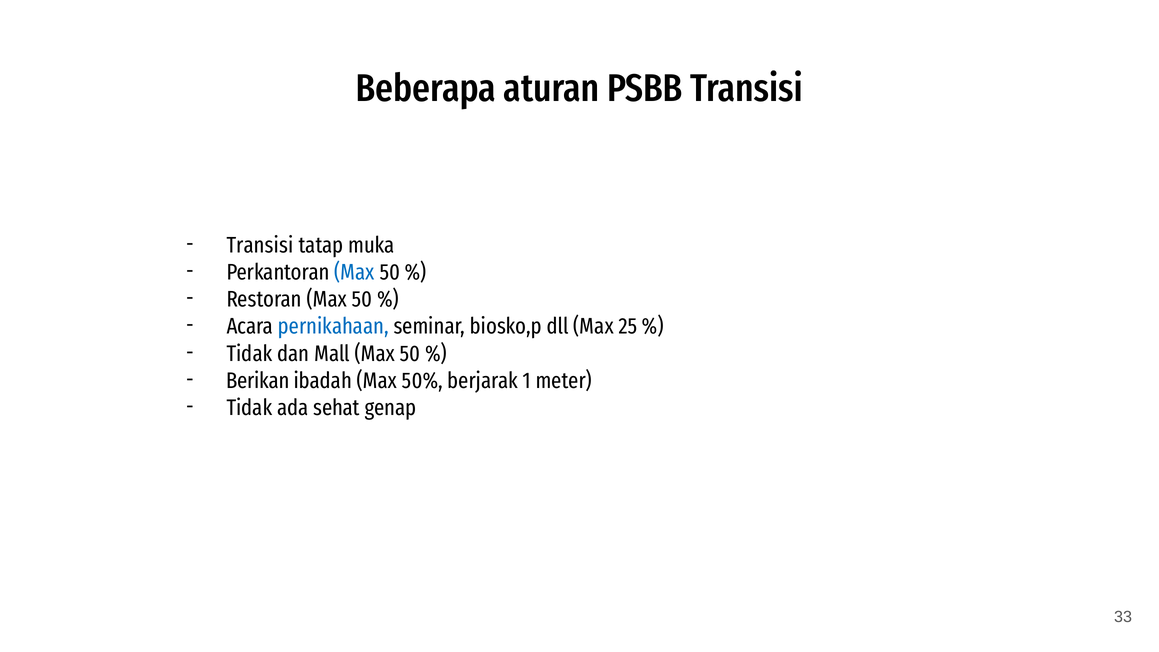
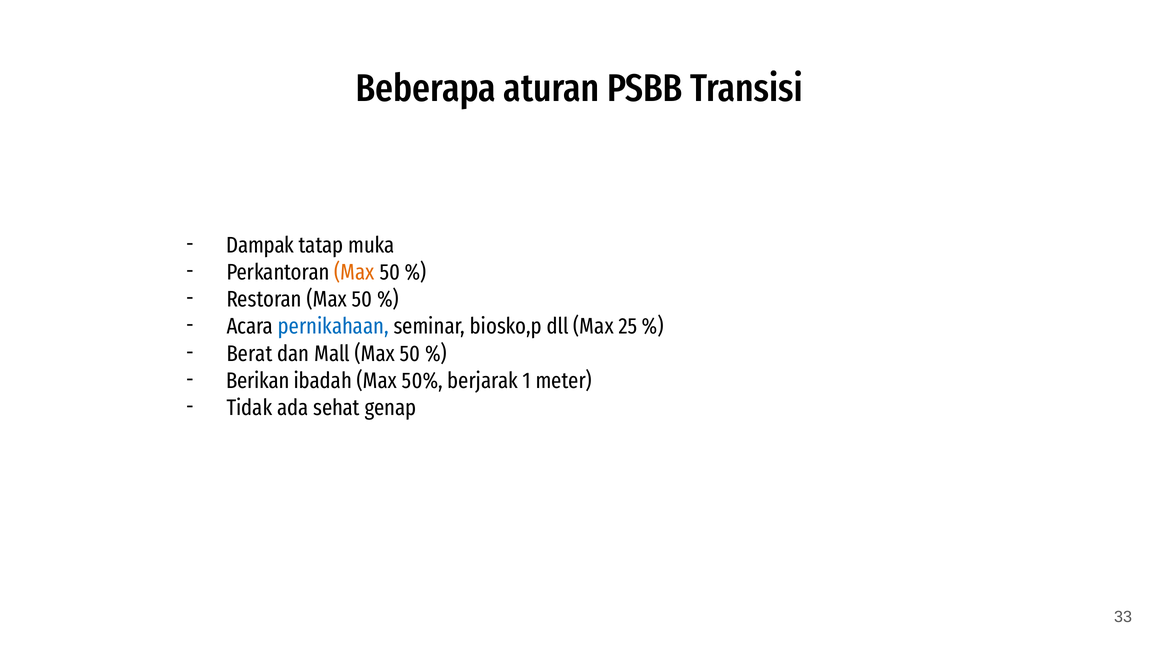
Transisi at (260, 245): Transisi -> Dampak
Max at (355, 272) colour: blue -> orange
Tidak at (249, 354): Tidak -> Berat
